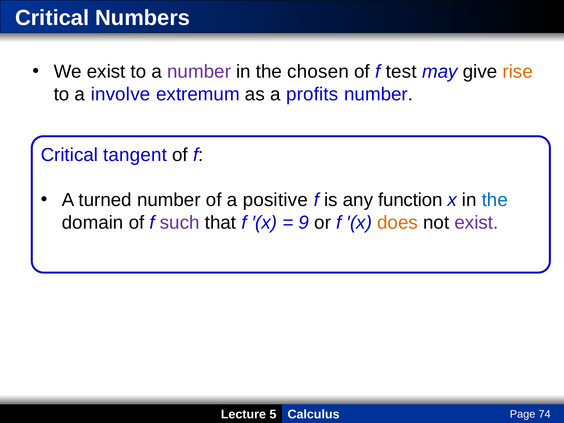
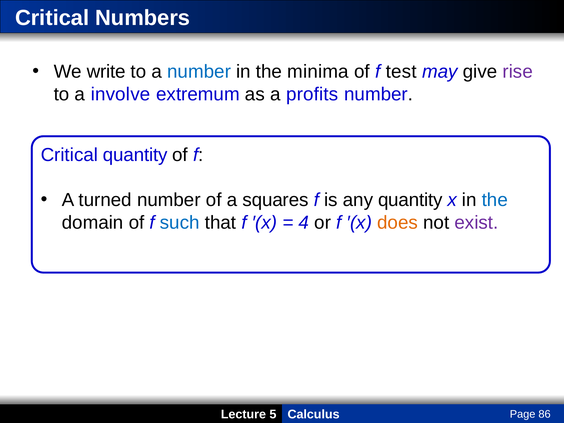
We exist: exist -> write
number at (199, 72) colour: purple -> blue
chosen: chosen -> minima
rise colour: orange -> purple
Critical tangent: tangent -> quantity
positive: positive -> squares
any function: function -> quantity
such colour: purple -> blue
9: 9 -> 4
74: 74 -> 86
